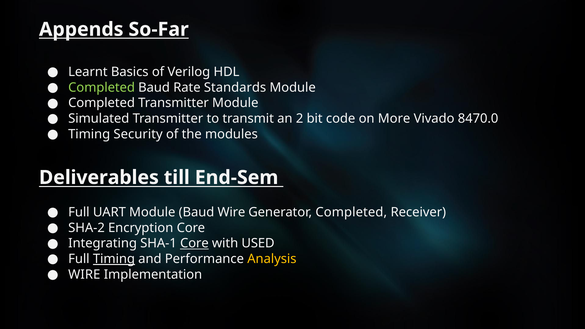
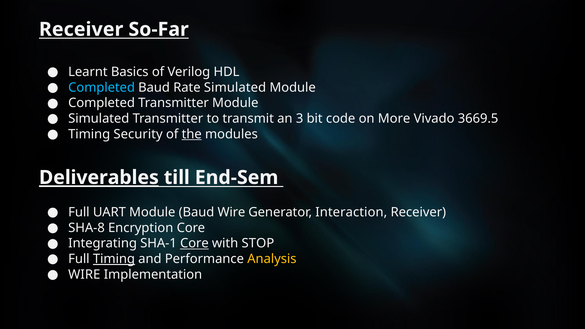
Appends at (81, 29): Appends -> Receiver
Completed at (102, 87) colour: light green -> light blue
Rate Standards: Standards -> Simulated
2: 2 -> 3
8470.0: 8470.0 -> 3669.5
the underline: none -> present
Deliverables underline: none -> present
Generator Completed: Completed -> Interaction
SHA-2: SHA-2 -> SHA-8
USED: USED -> STOP
